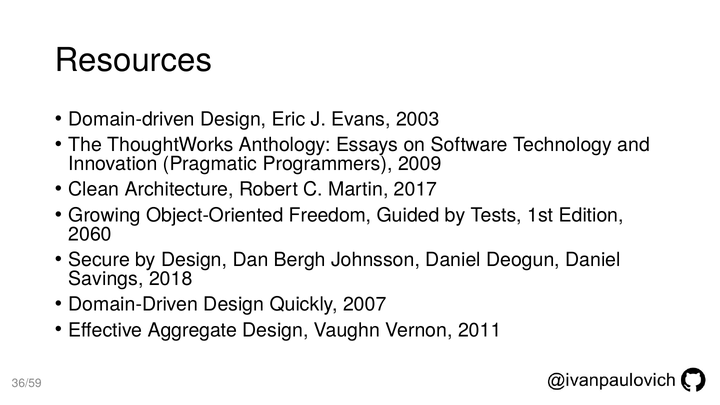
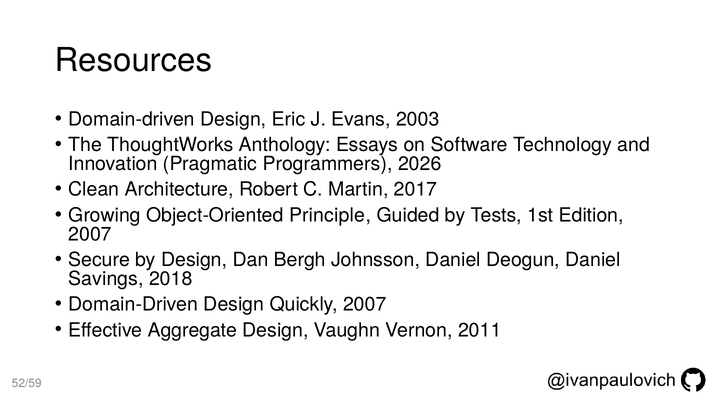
2009: 2009 -> 2026
Freedom: Freedom -> Principle
2060 at (90, 234): 2060 -> 2007
36/59: 36/59 -> 52/59
